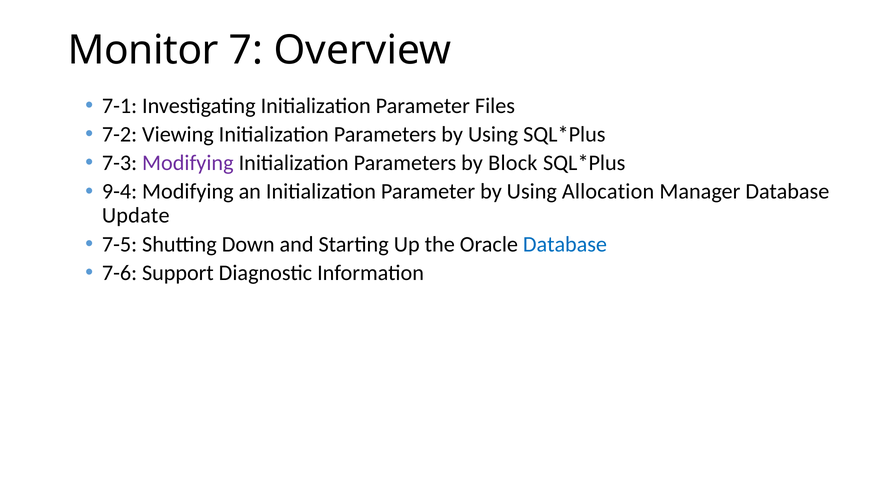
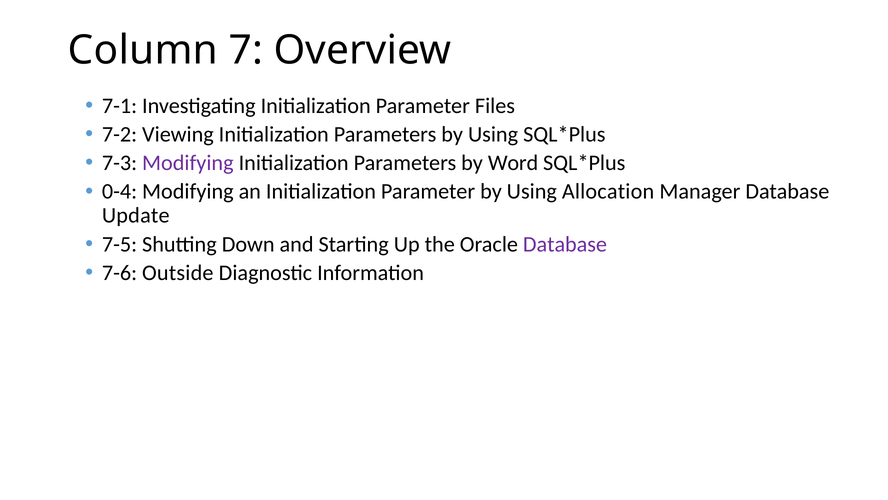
Monitor: Monitor -> Column
Block: Block -> Word
9-4: 9-4 -> 0-4
Database at (565, 244) colour: blue -> purple
Support: Support -> Outside
